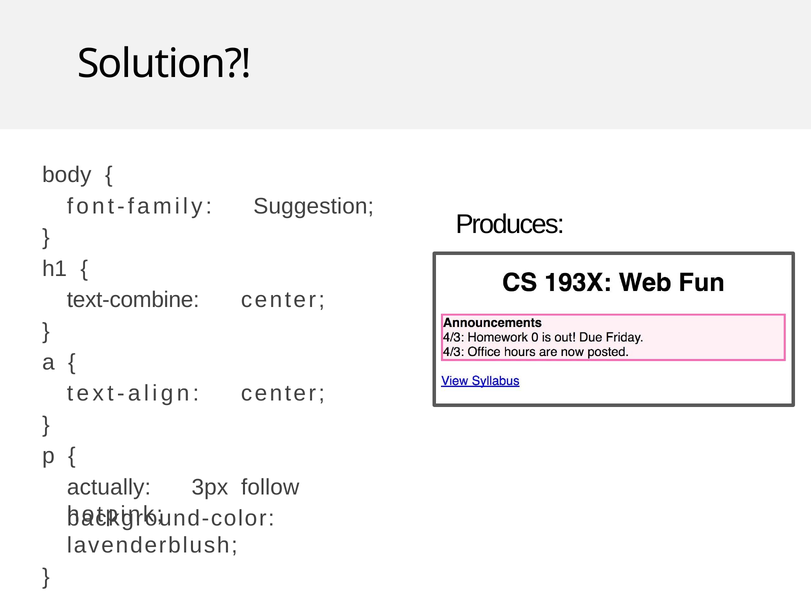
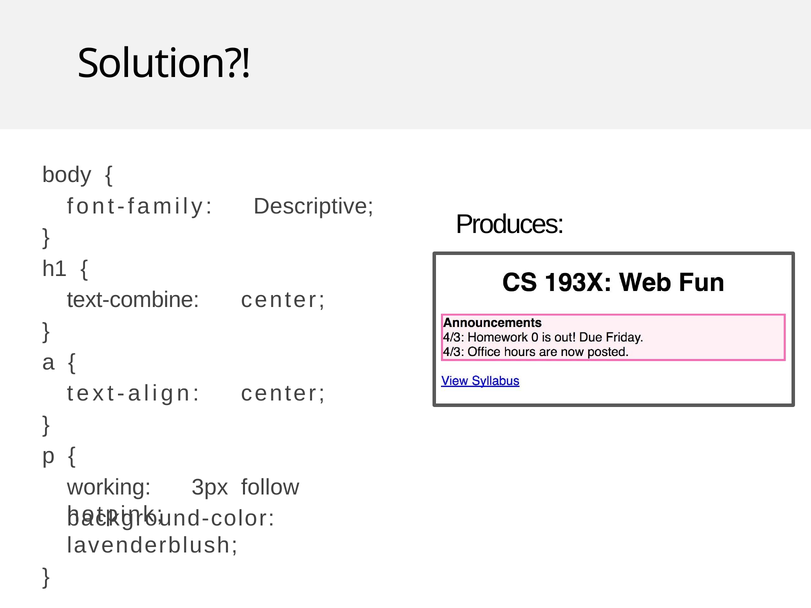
Suggestion: Suggestion -> Descriptive
actually: actually -> working
